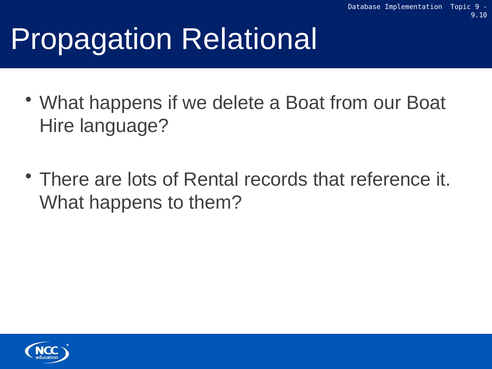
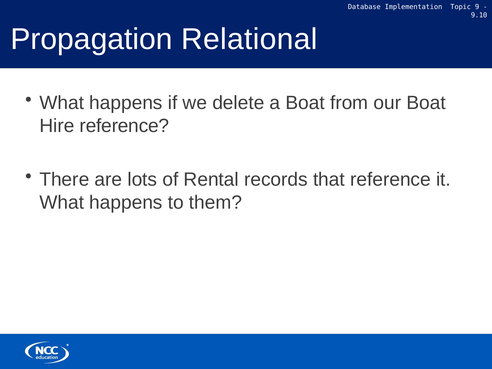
Hire language: language -> reference
